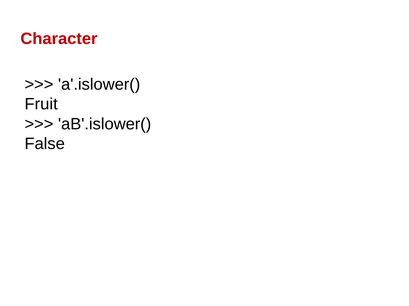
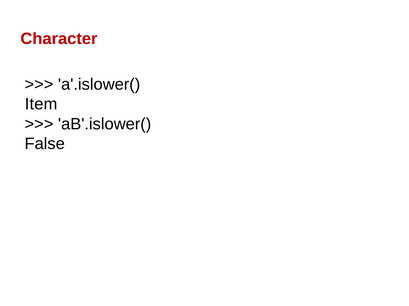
Fruit: Fruit -> Item
